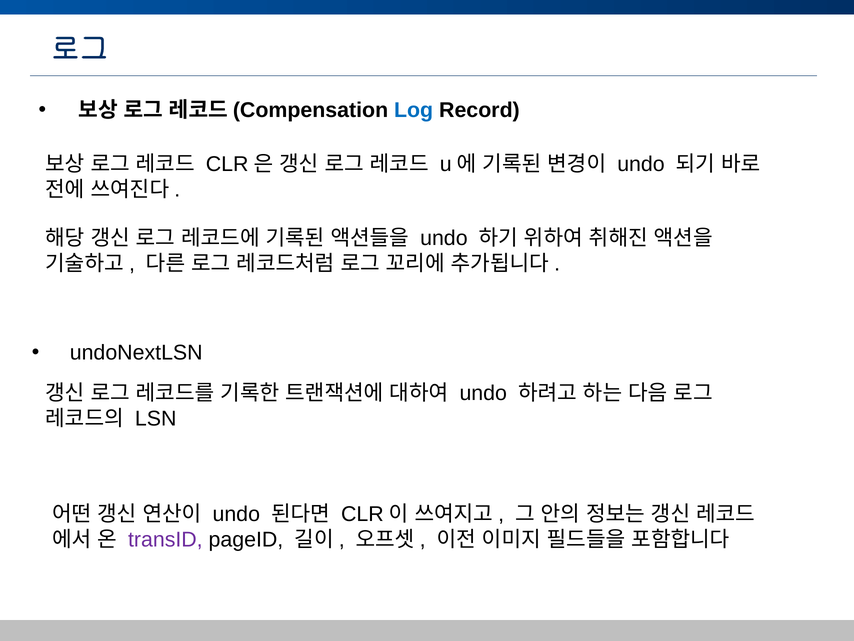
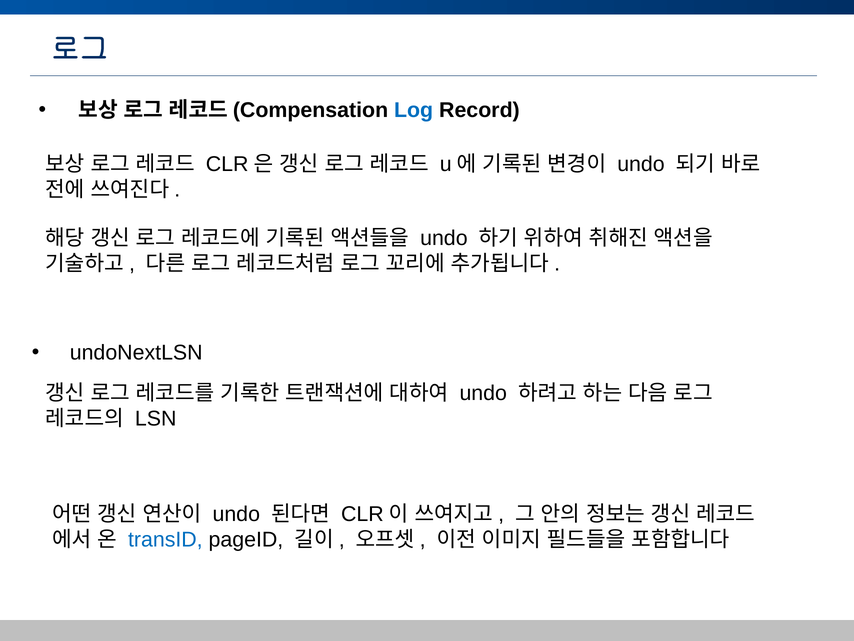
transID colour: purple -> blue
